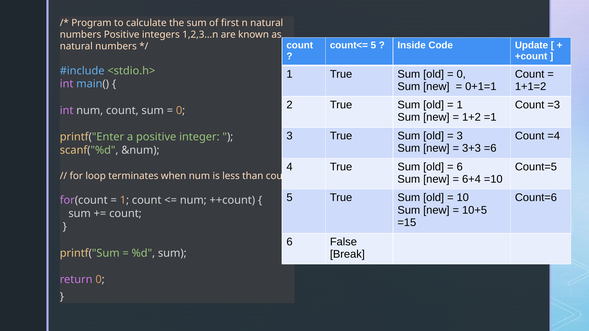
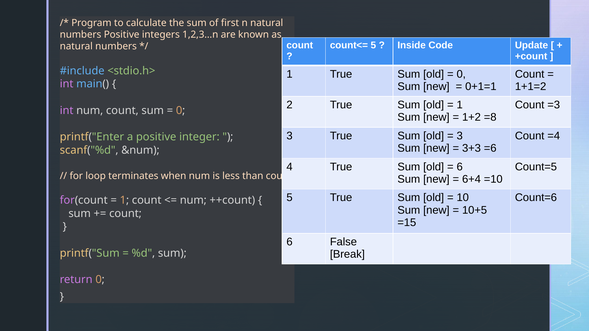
=1: =1 -> =8
